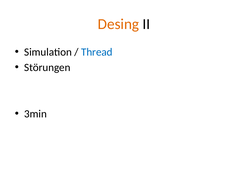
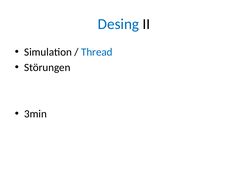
Desing colour: orange -> blue
